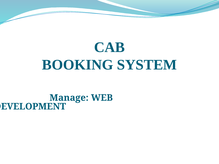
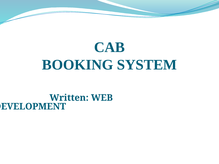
Manage: Manage -> Written
